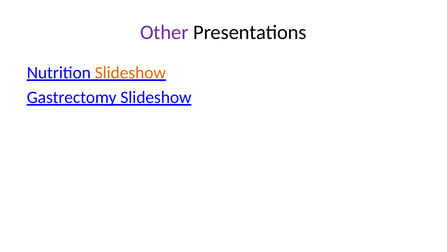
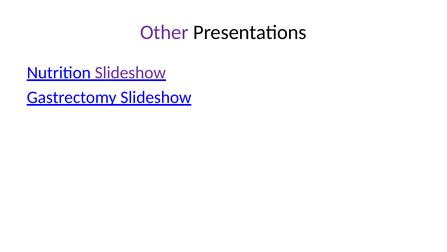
Slideshow at (130, 73) colour: orange -> purple
